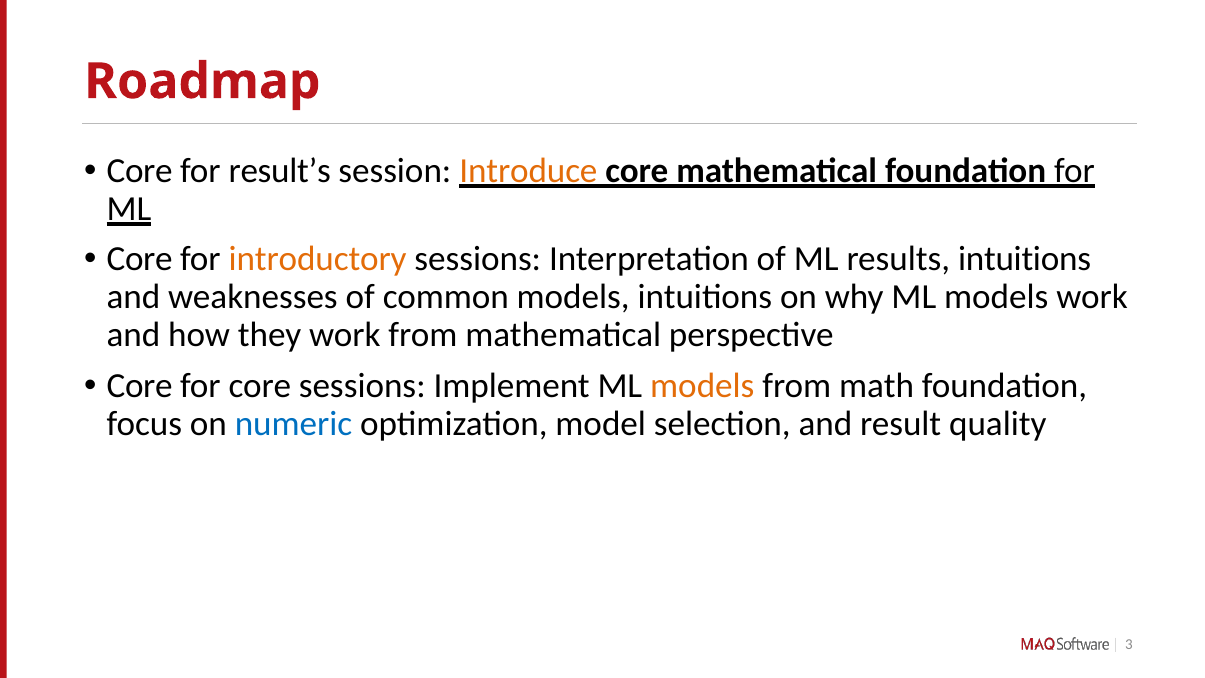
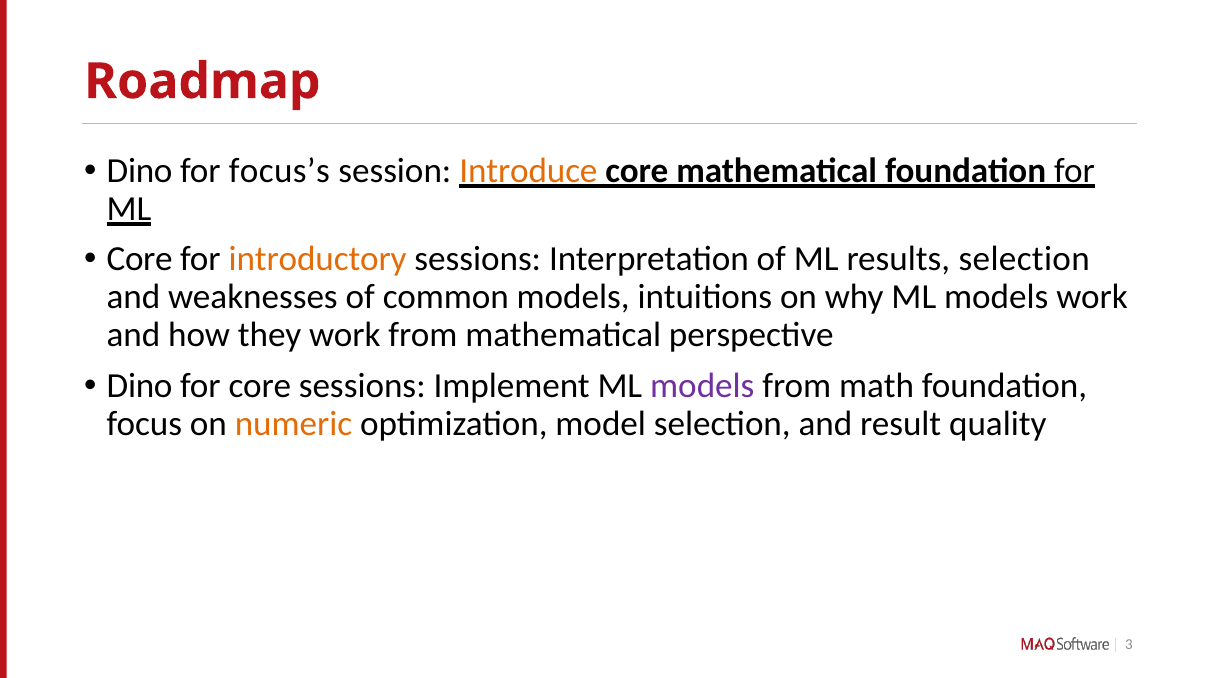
Core at (140, 171): Core -> Dino
result’s: result’s -> focus’s
results intuitions: intuitions -> selection
Core at (140, 386): Core -> Dino
models at (702, 386) colour: orange -> purple
numeric colour: blue -> orange
